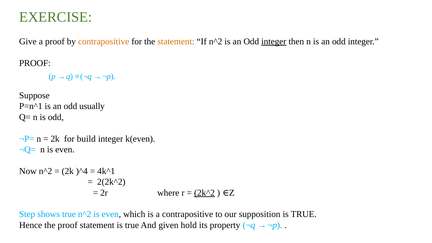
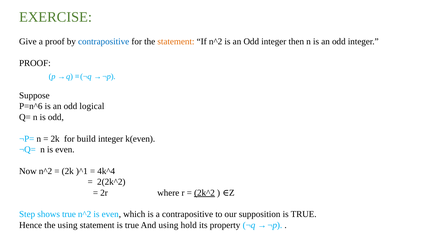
contrapositive at (104, 41) colour: orange -> blue
integer at (274, 41) underline: present -> none
P=n^1: P=n^1 -> P=n^6
usually: usually -> logical
)^4: )^4 -> )^1
4k^1: 4k^1 -> 4k^4
the proof: proof -> using
And given: given -> using
